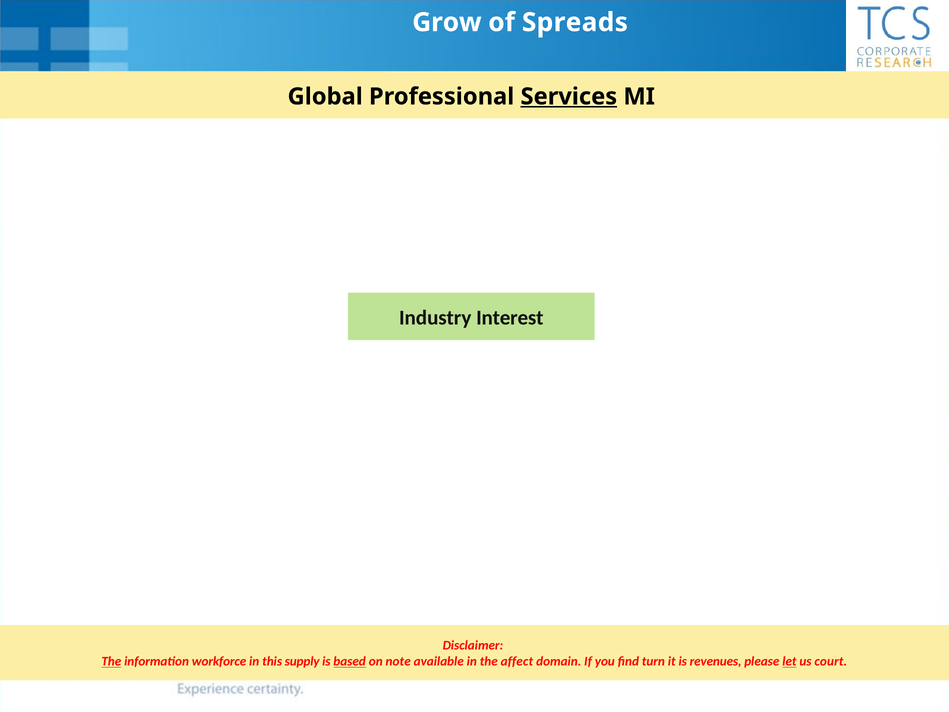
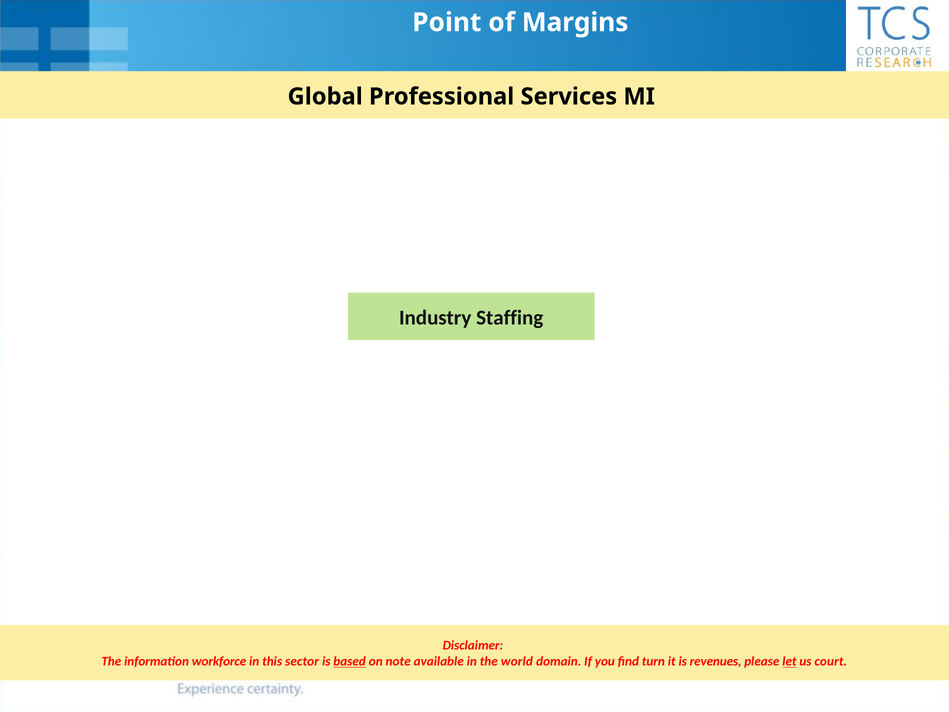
Grow: Grow -> Point
Spreads: Spreads -> Margins
Services underline: present -> none
Interest: Interest -> Staffing
The at (111, 661) underline: present -> none
supply: supply -> sector
affect: affect -> world
